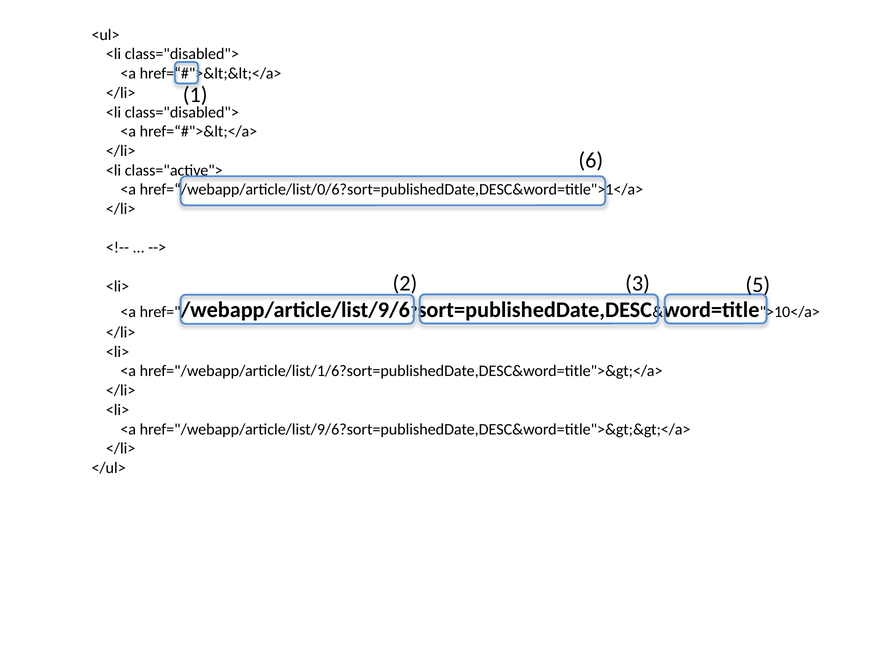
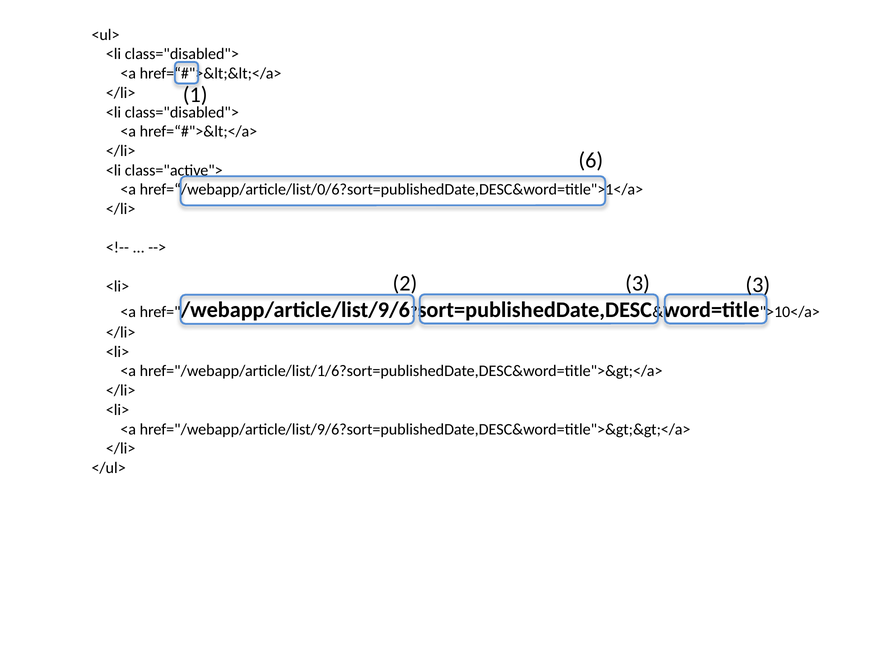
3 5: 5 -> 3
